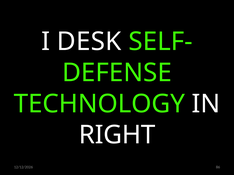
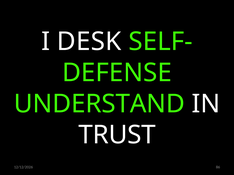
TECHNOLOGY: TECHNOLOGY -> UNDERSTAND
RIGHT: RIGHT -> TRUST
